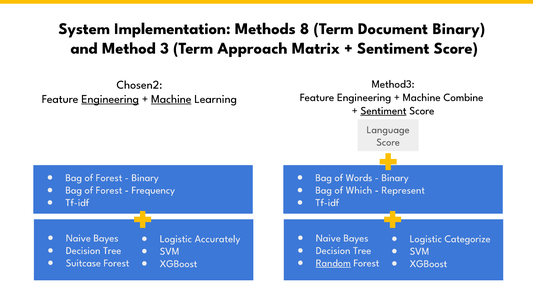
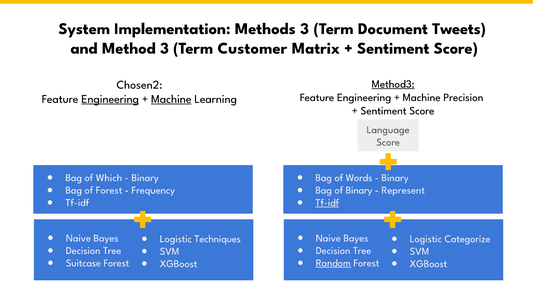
Methods 8: 8 -> 3
Document Binary: Binary -> Tweets
Approach: Approach -> Customer
Method3 underline: none -> present
Combine: Combine -> Precision
Sentiment at (383, 111) underline: present -> none
Forest at (109, 178): Forest -> Which
of Which: Which -> Binary
Tf-idf at (327, 202) underline: none -> present
Accurately: Accurately -> Techniques
